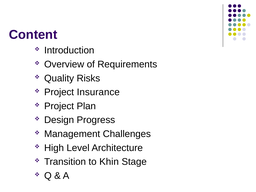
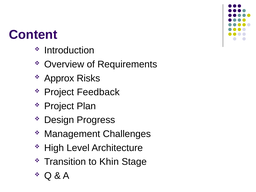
Quality: Quality -> Approx
Insurance: Insurance -> Feedback
